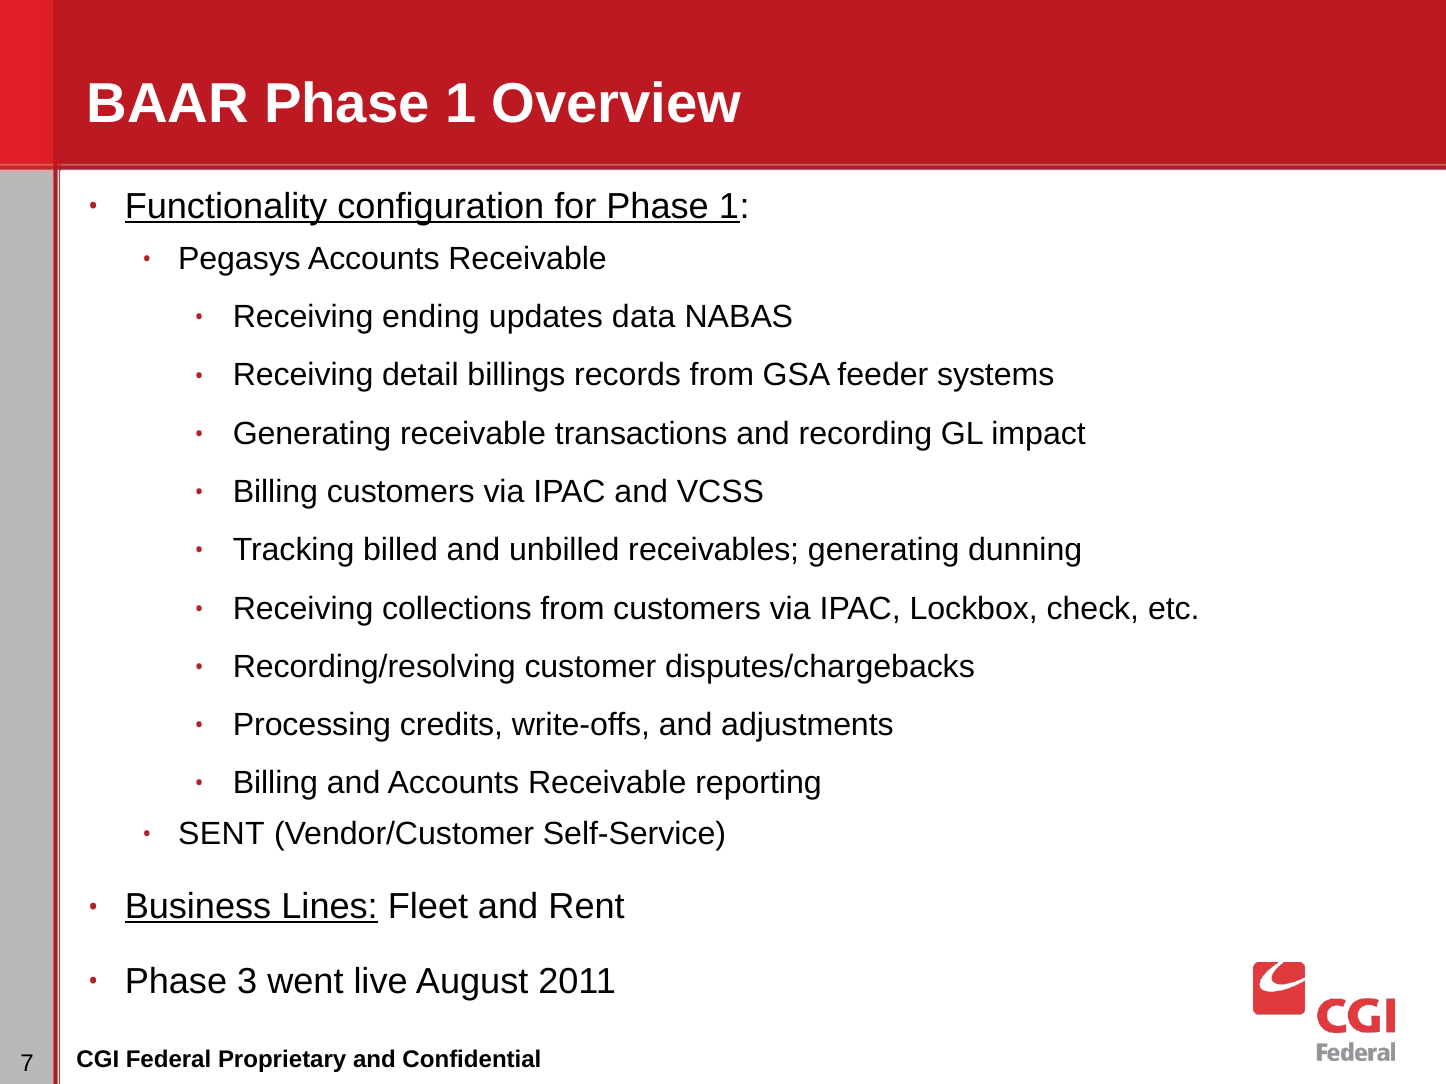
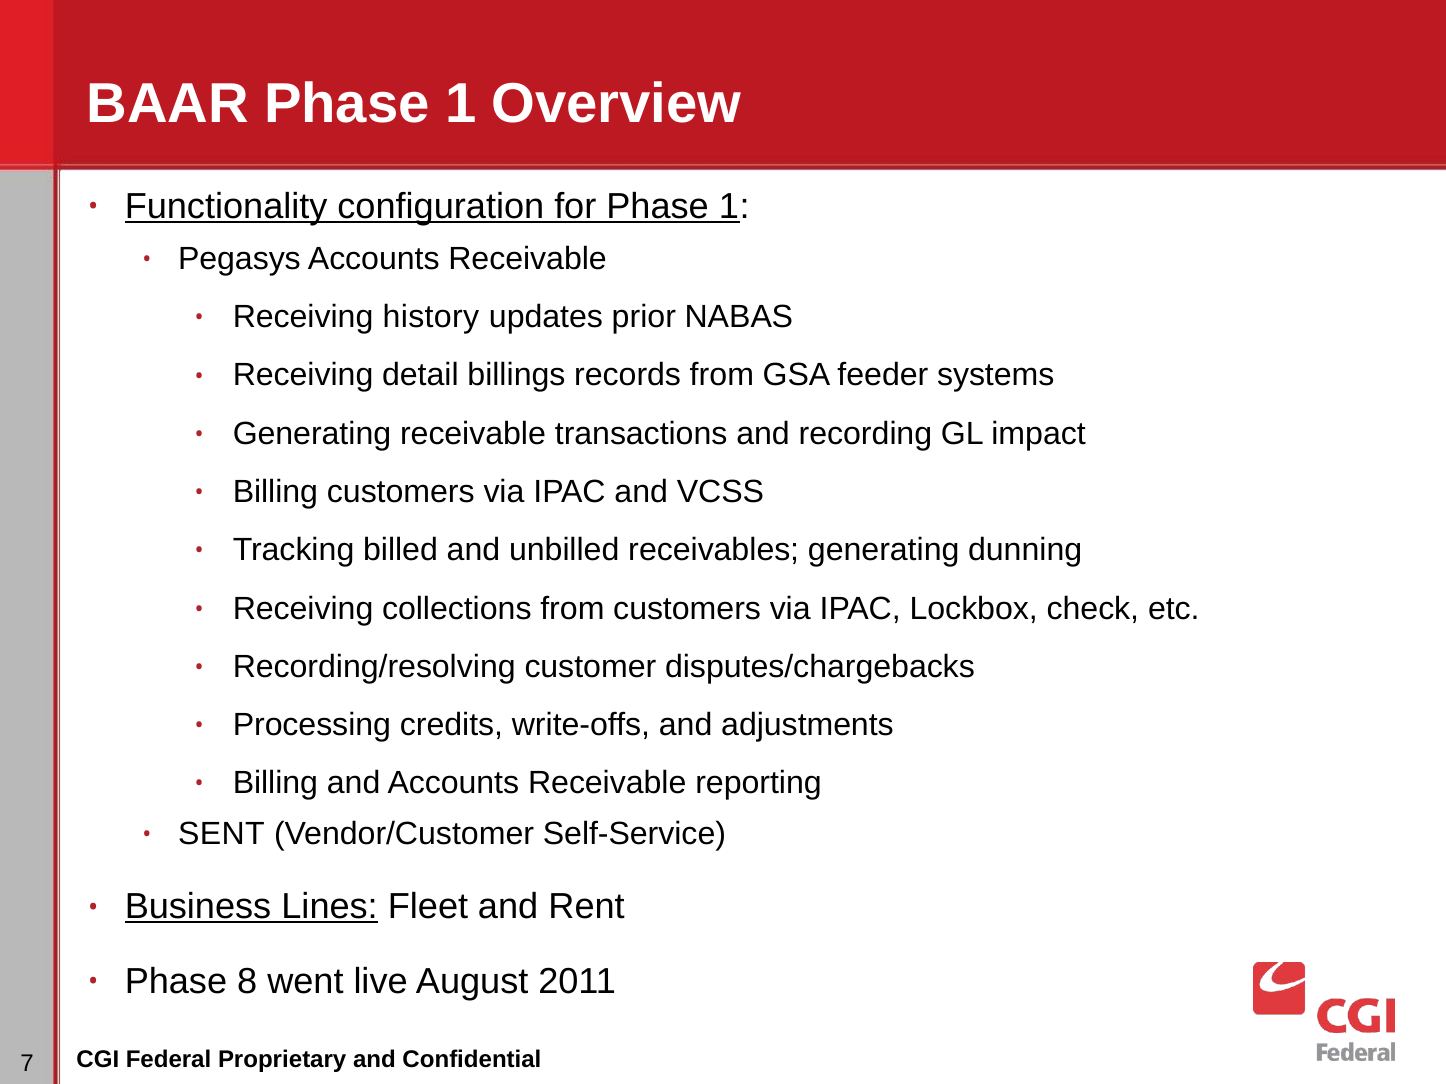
ending: ending -> history
data: data -> prior
3: 3 -> 8
